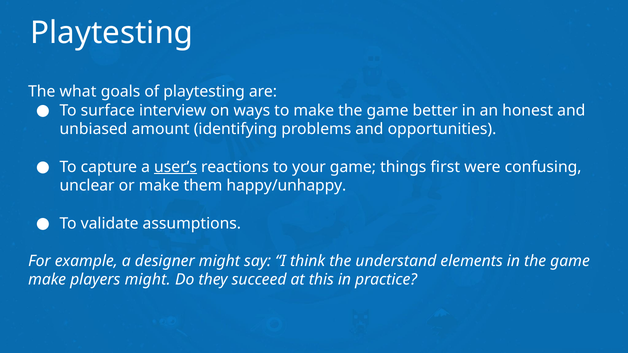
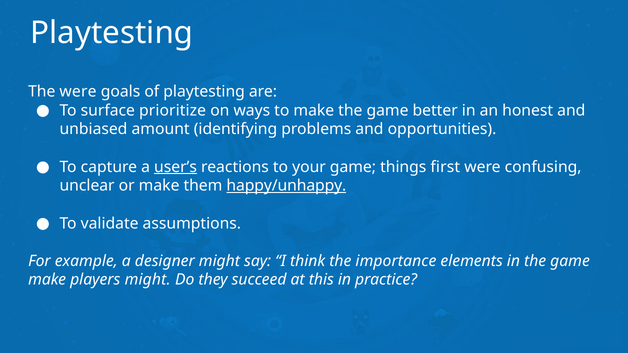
The what: what -> were
interview: interview -> prioritize
happy/unhappy underline: none -> present
understand: understand -> importance
